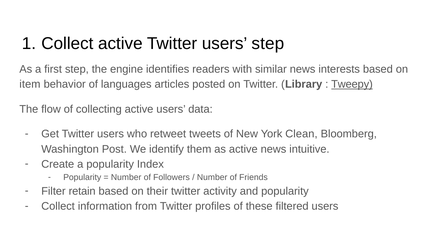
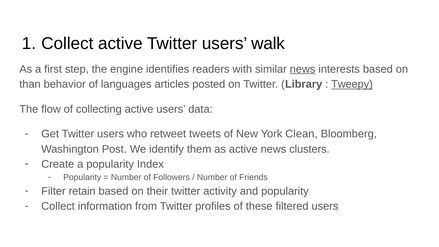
users step: step -> walk
news at (303, 69) underline: none -> present
item: item -> than
intuitive: intuitive -> clusters
